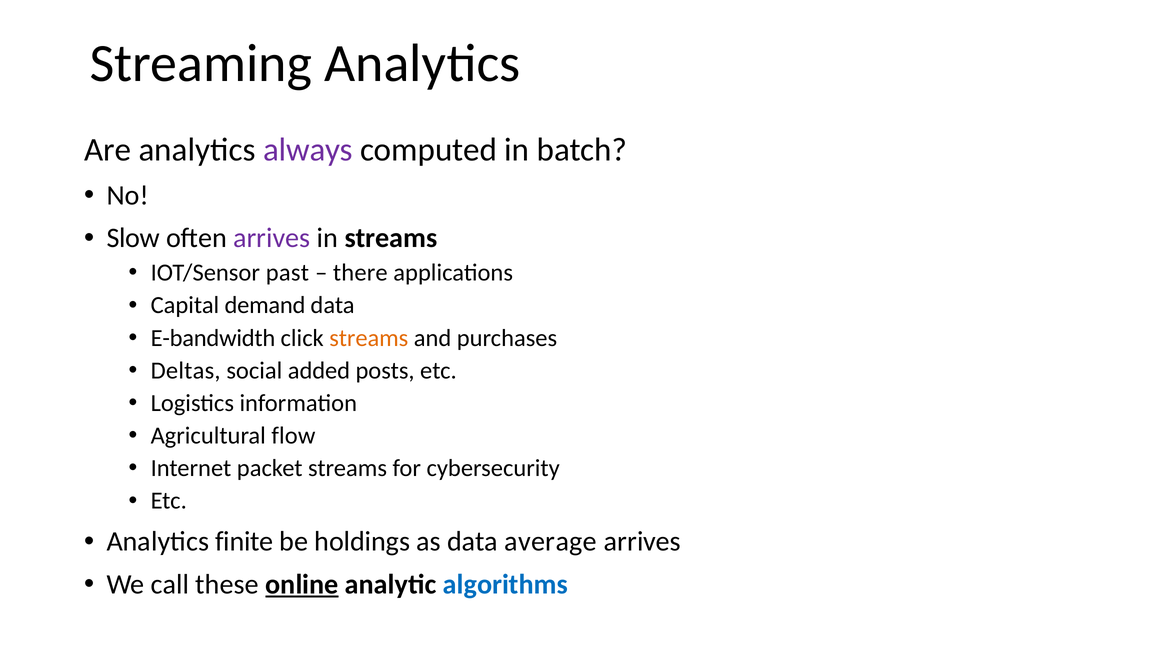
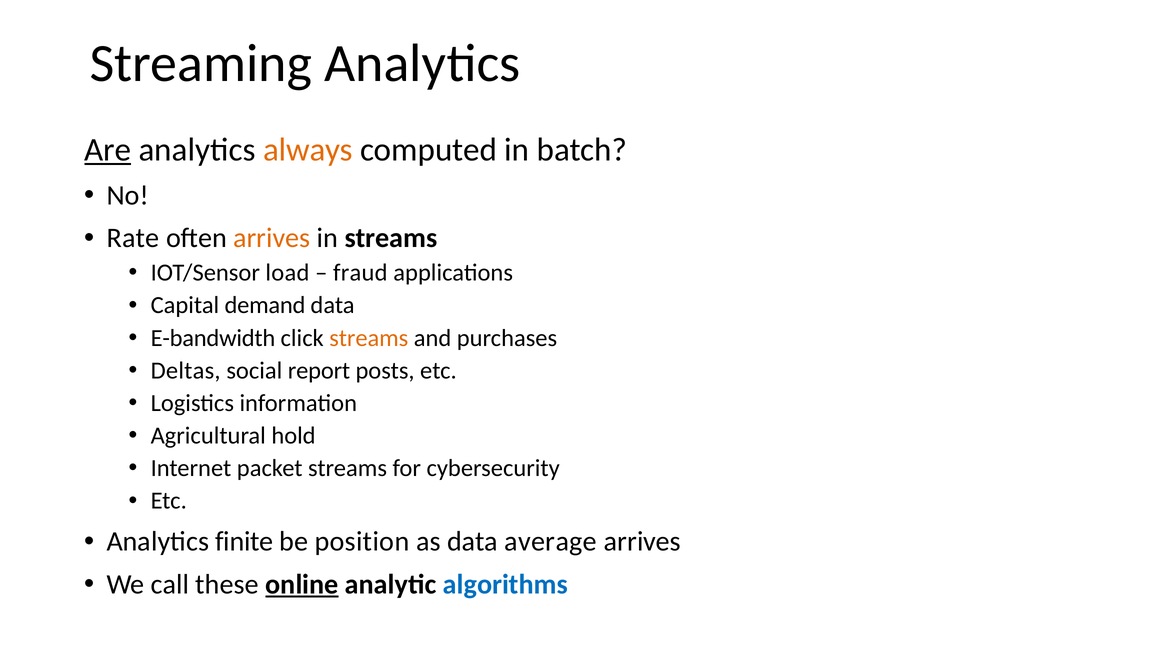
Are underline: none -> present
always colour: purple -> orange
Slow: Slow -> Rate
arrives at (272, 238) colour: purple -> orange
past: past -> load
there: there -> fraud
added: added -> report
flow: flow -> hold
holdings: holdings -> position
